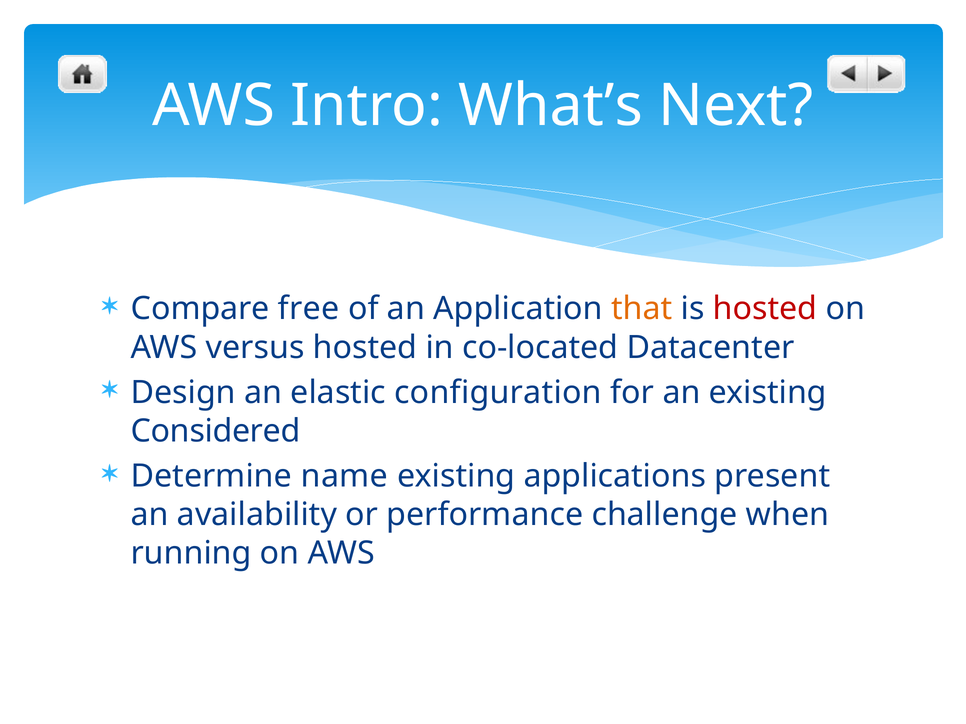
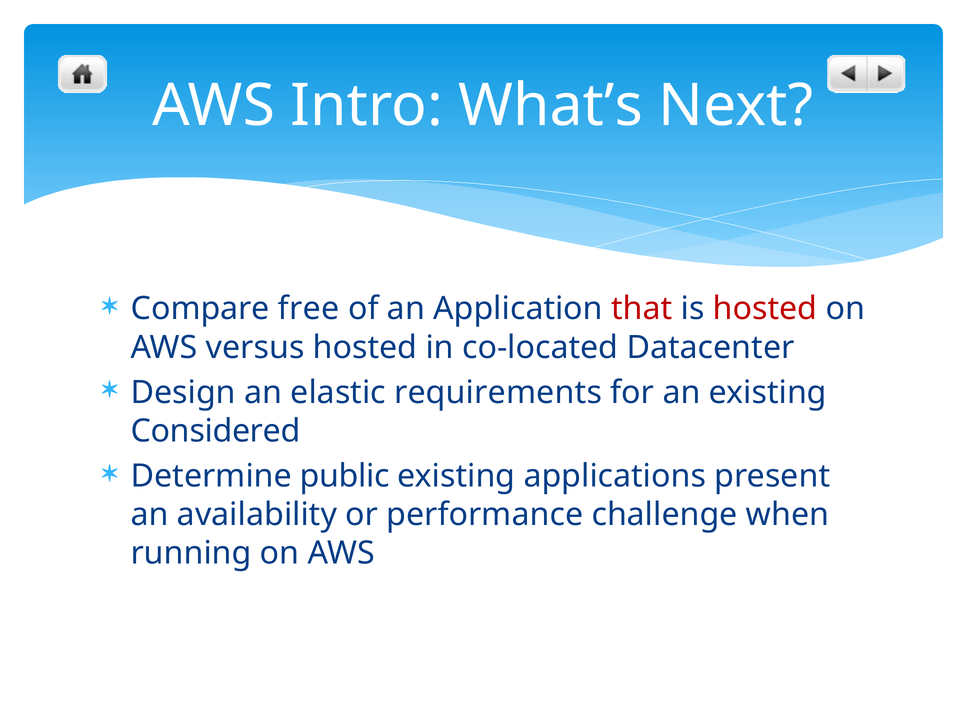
that colour: orange -> red
configuration: configuration -> requirements
name: name -> public
